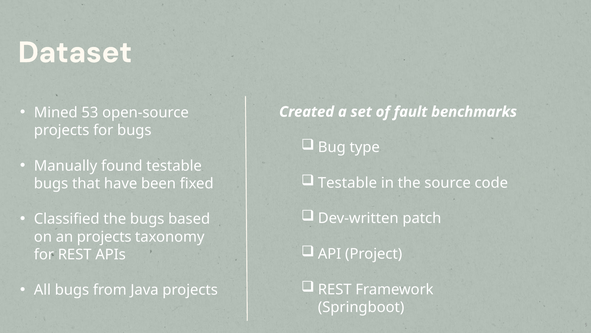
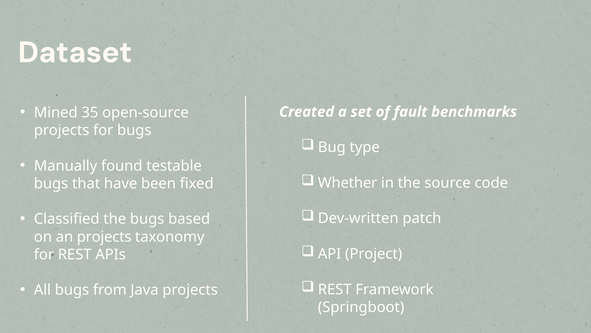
53: 53 -> 35
Testable at (347, 183): Testable -> Whether
